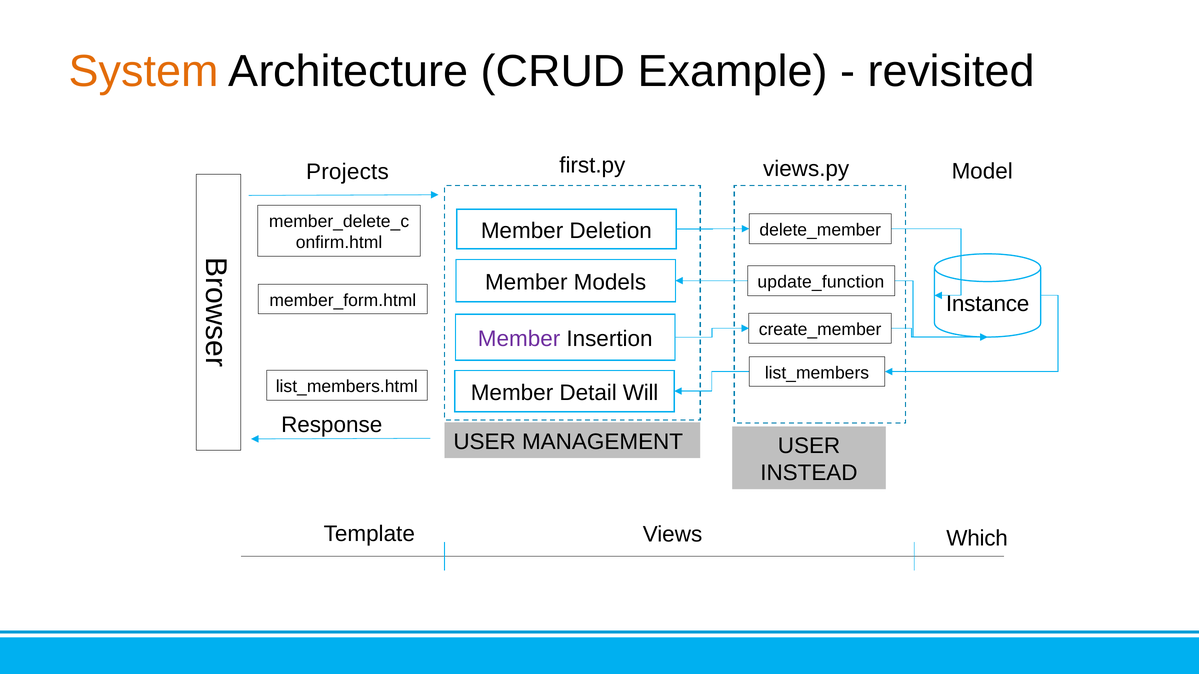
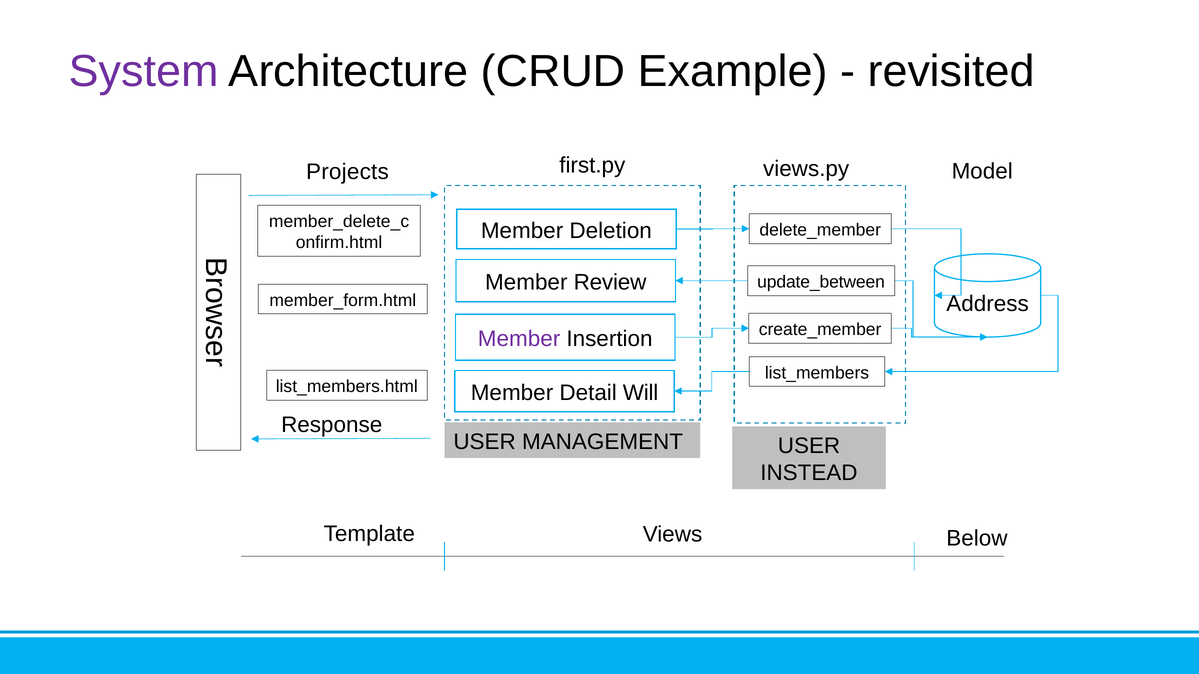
System colour: orange -> purple
Models: Models -> Review
update_function: update_function -> update_between
Instance: Instance -> Address
Which: Which -> Below
